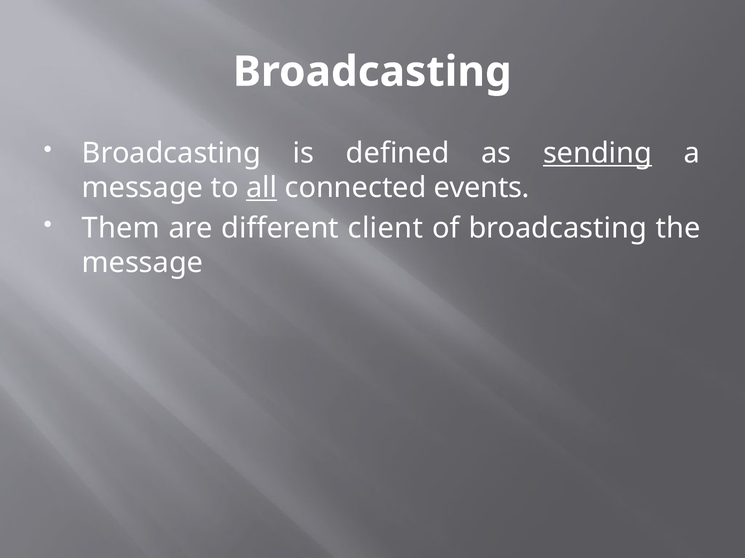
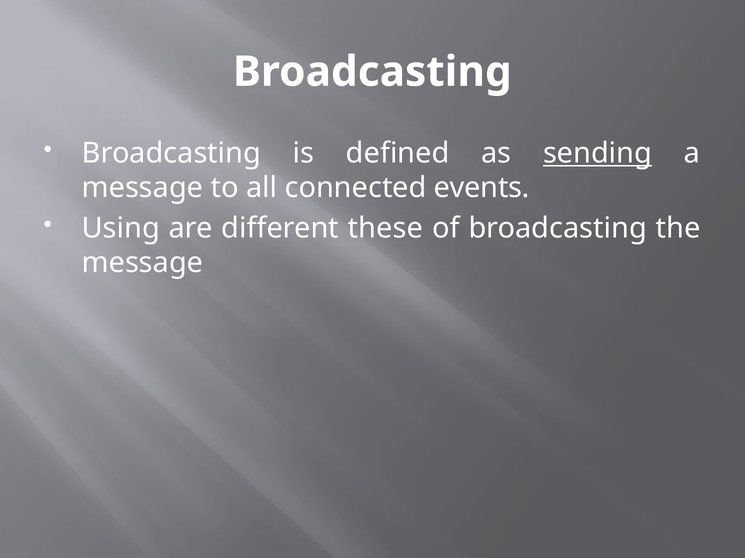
all underline: present -> none
Them: Them -> Using
client: client -> these
